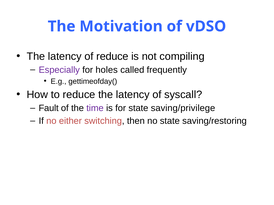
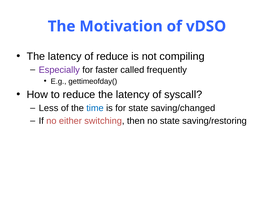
holes: holes -> faster
Fault: Fault -> Less
time colour: purple -> blue
saving/privilege: saving/privilege -> saving/changed
